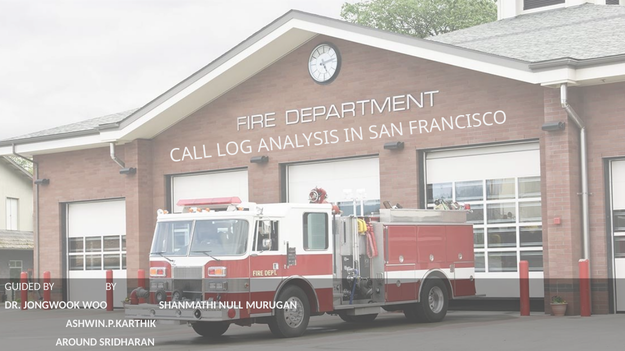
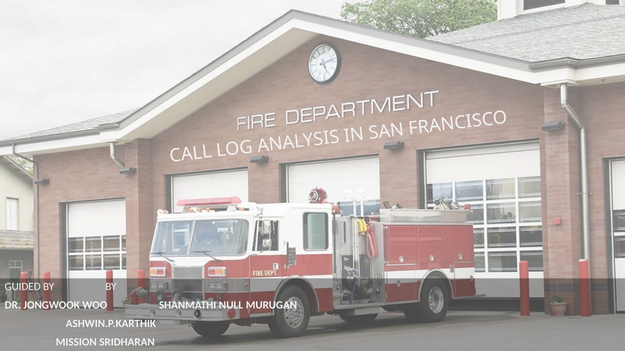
AROUND: AROUND -> MISSION
